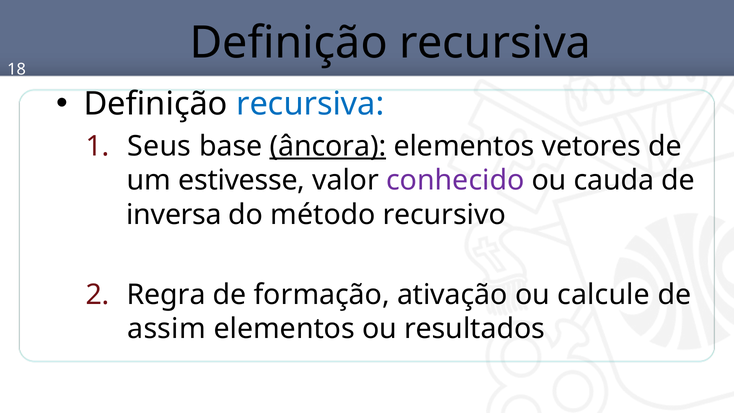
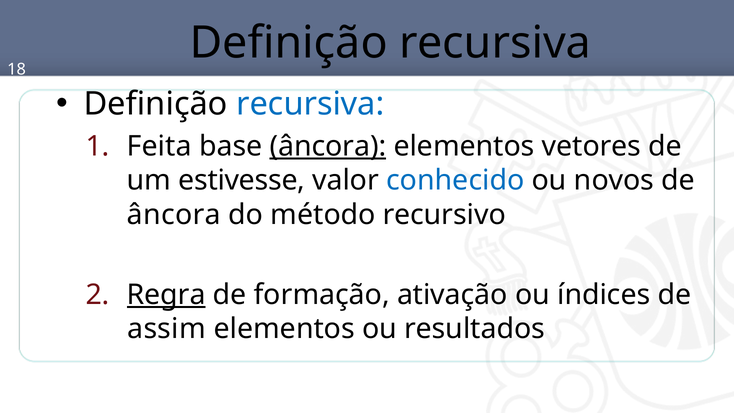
Seus: Seus -> Feita
conhecido colour: purple -> blue
cauda: cauda -> novos
inversa at (174, 215): inversa -> âncora
Regra underline: none -> present
calcule: calcule -> índices
